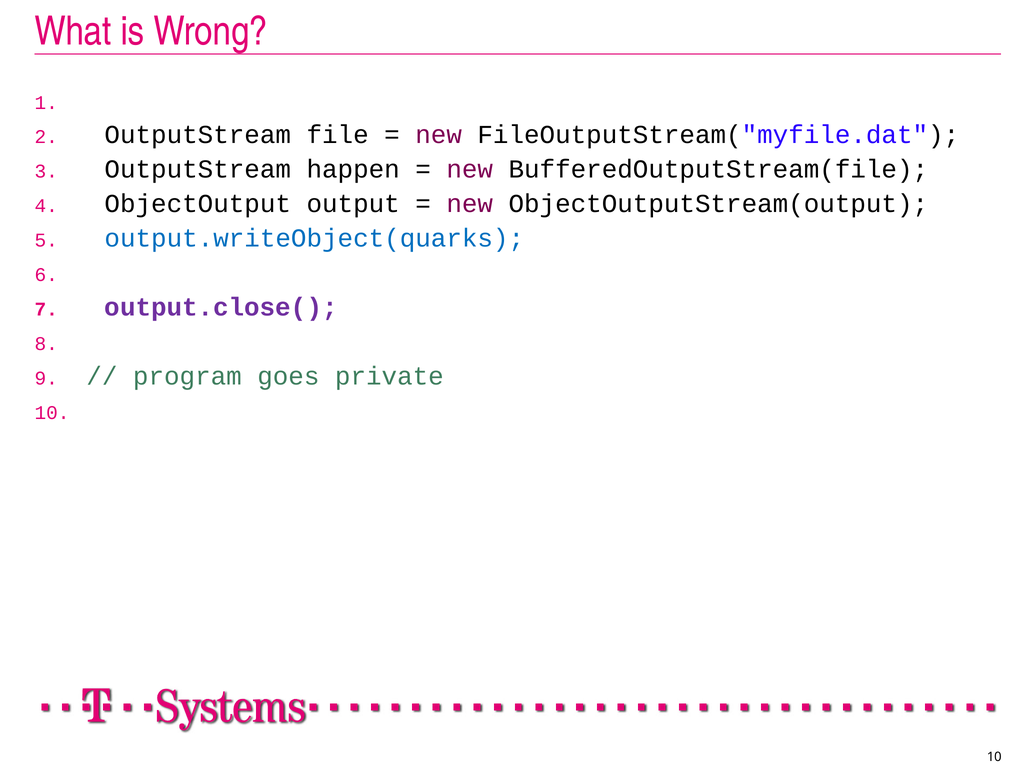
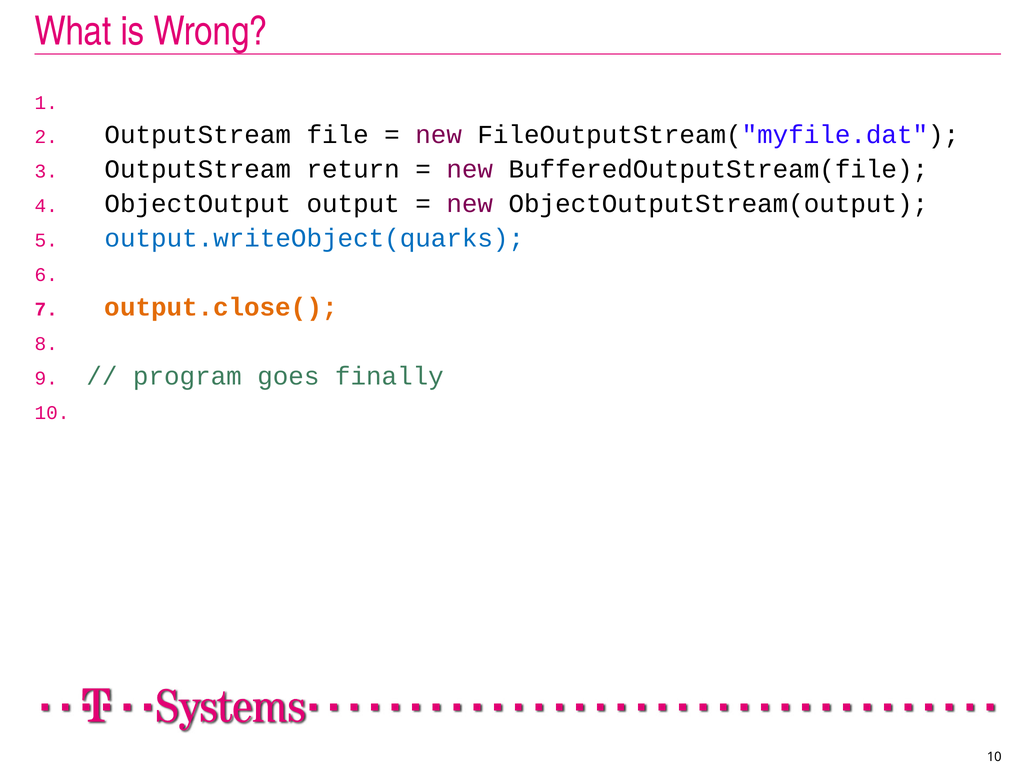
happen: happen -> return
output.close( colour: purple -> orange
private: private -> finally
